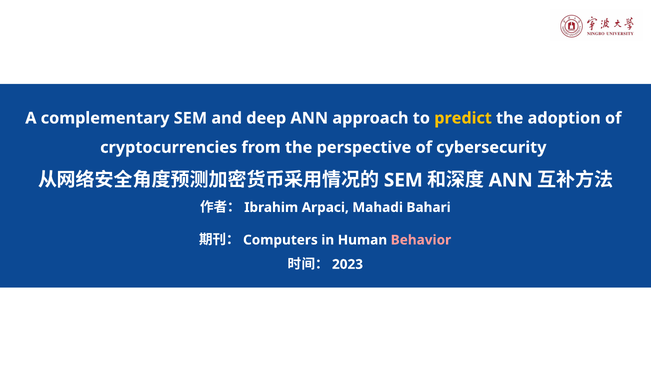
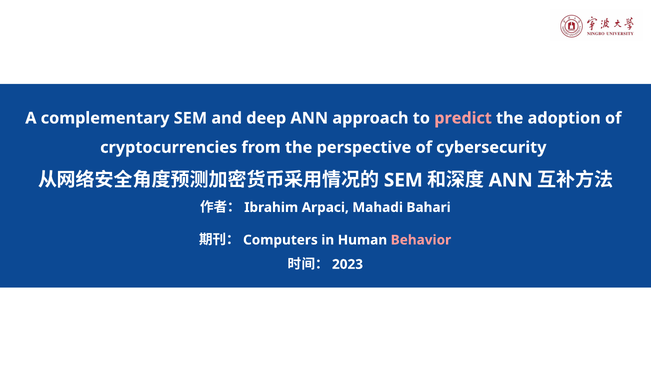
predict colour: yellow -> pink
